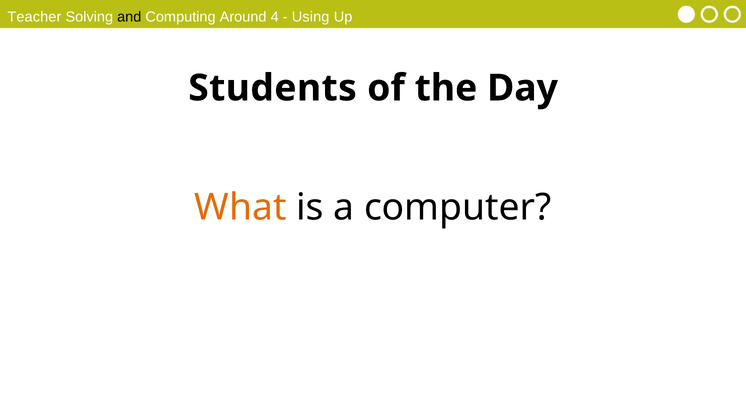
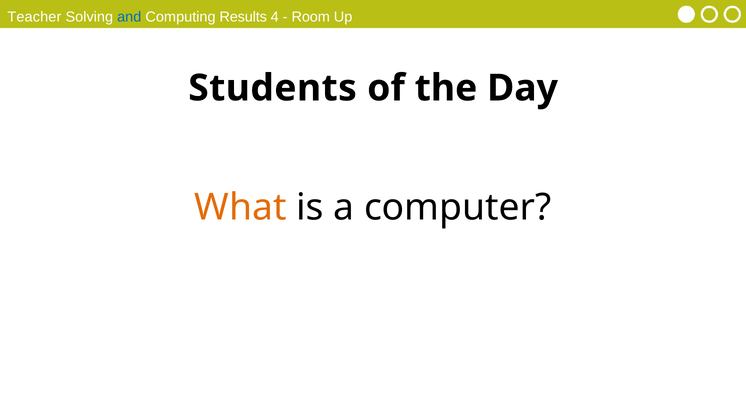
and colour: black -> blue
Around: Around -> Results
Using: Using -> Room
